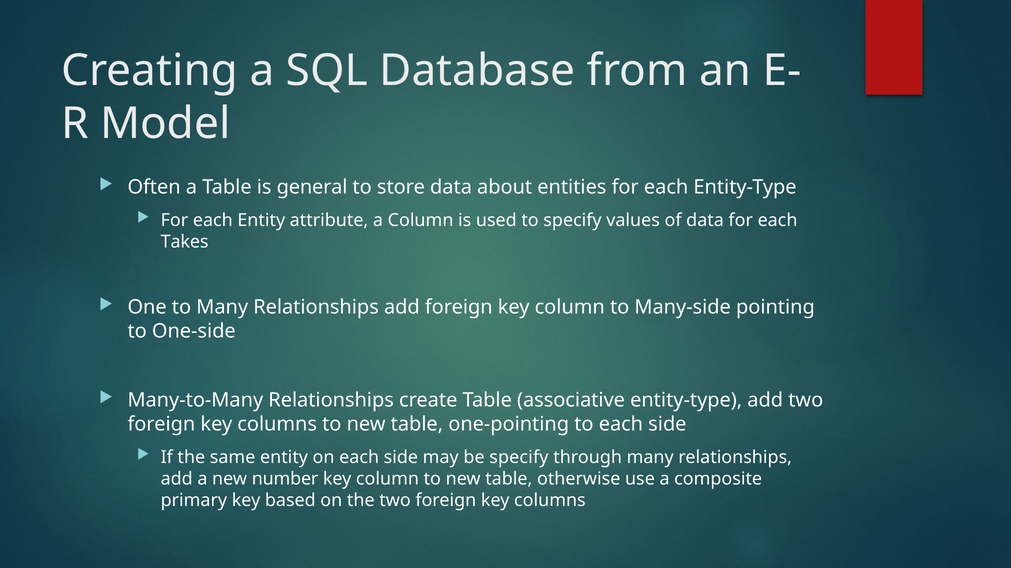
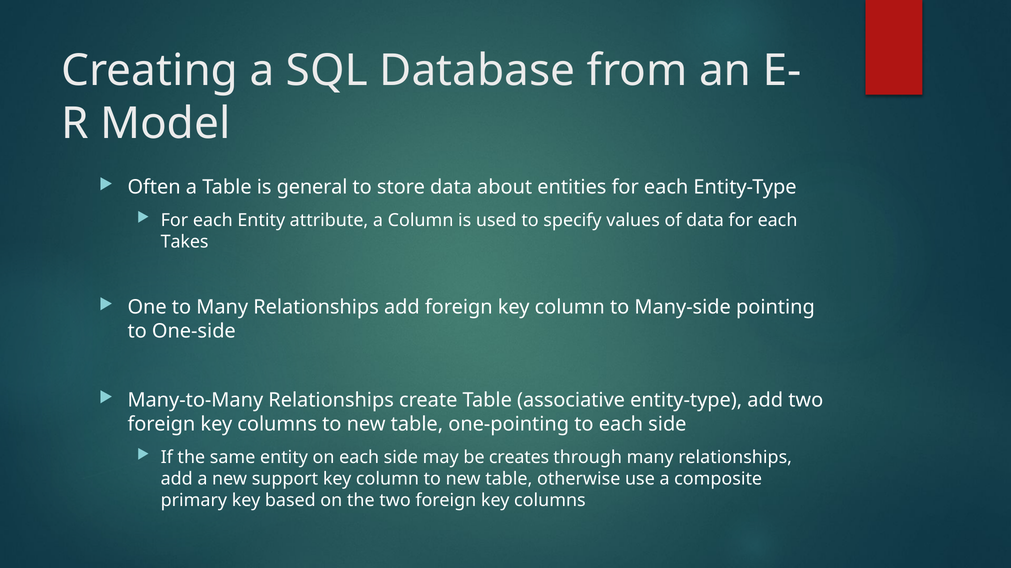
be specify: specify -> creates
number: number -> support
